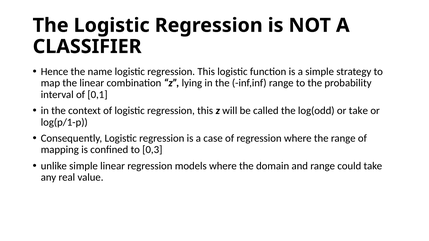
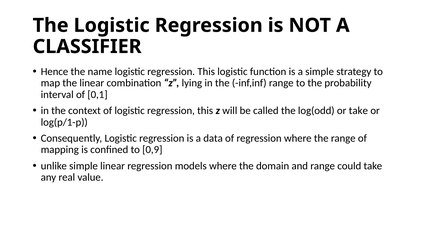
case: case -> data
0,3: 0,3 -> 0,9
